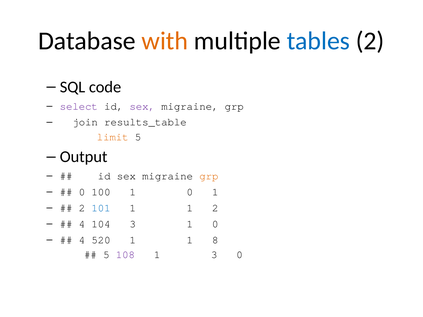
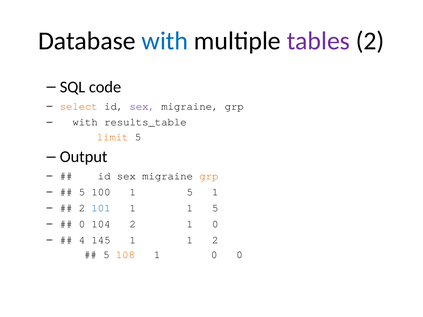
with at (165, 41) colour: orange -> blue
tables colour: blue -> purple
select colour: purple -> orange
join at (85, 122): join -> with
0 at (82, 192): 0 -> 5
100 1 0: 0 -> 5
1 1 2: 2 -> 5
4 at (82, 224): 4 -> 0
104 3: 3 -> 2
520: 520 -> 145
1 8: 8 -> 2
108 colour: purple -> orange
3 at (214, 255): 3 -> 0
